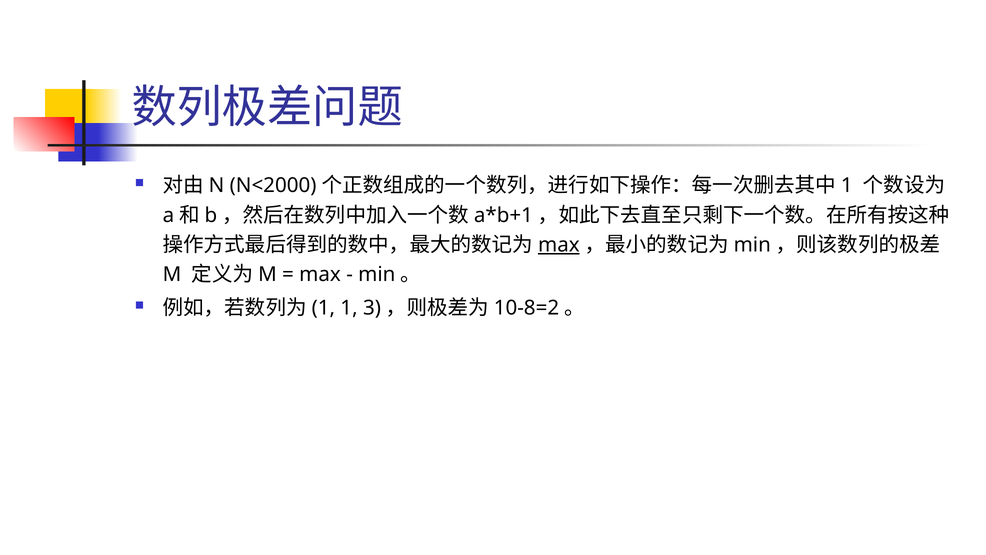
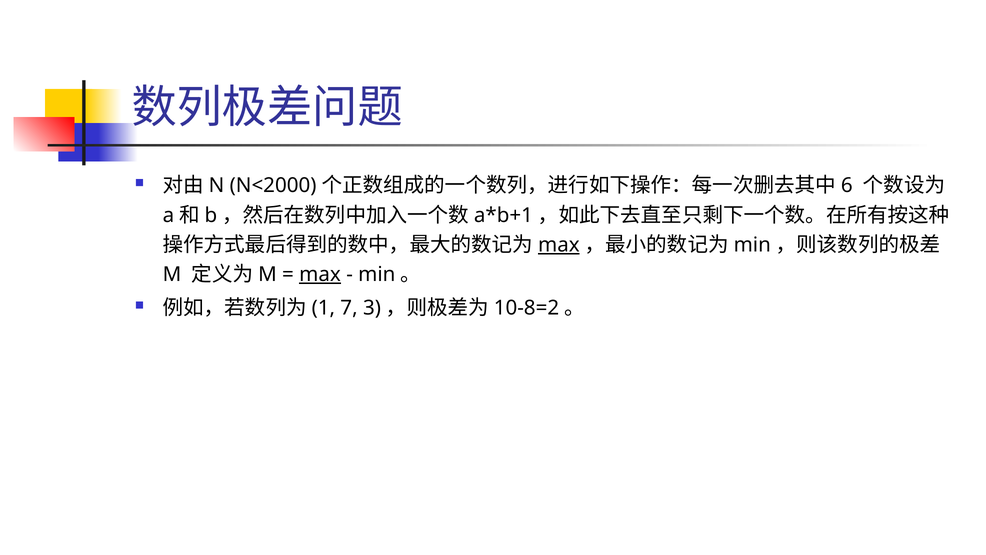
1 at (847, 186): 1 -> 6
max at (320, 274) underline: none -> present
1 at (349, 308): 1 -> 7
